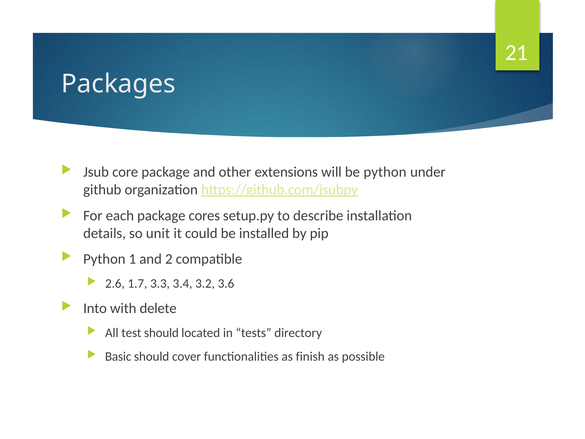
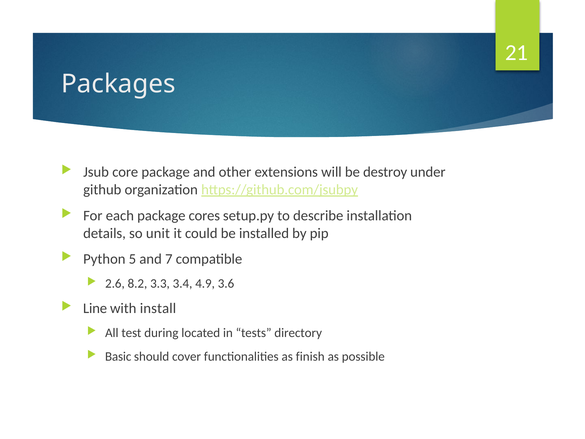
be python: python -> destroy
1: 1 -> 5
2: 2 -> 7
1.7: 1.7 -> 8.2
3.2: 3.2 -> 4.9
Into: Into -> Line
delete: delete -> install
test should: should -> during
